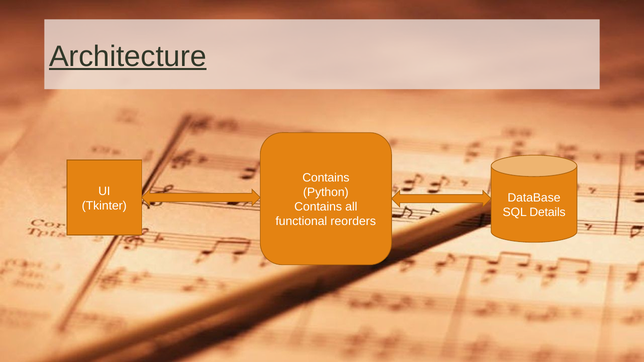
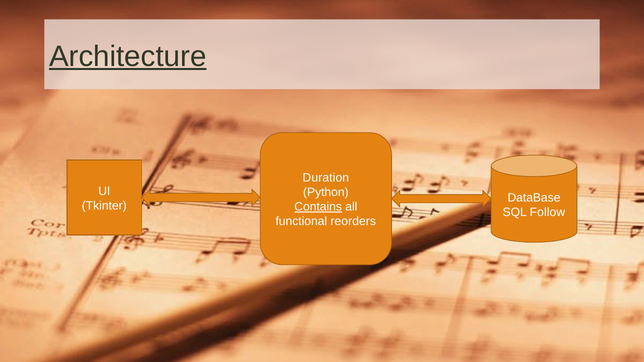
Contains at (326, 178): Contains -> Duration
Contains at (318, 207) underline: none -> present
Details: Details -> Follow
